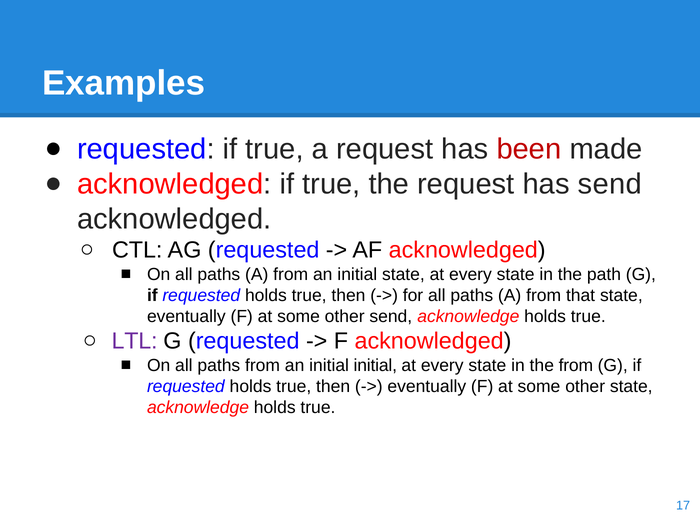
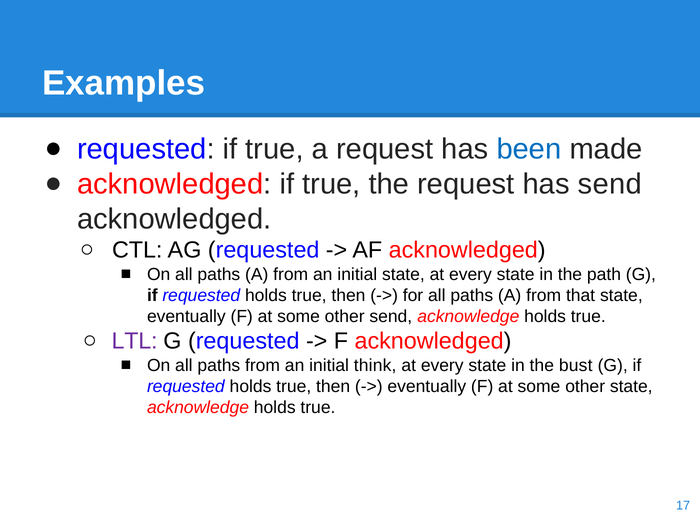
been colour: red -> blue
initial initial: initial -> think
the from: from -> bust
